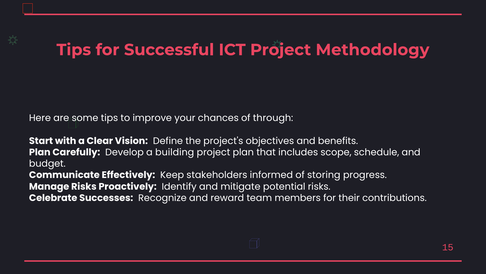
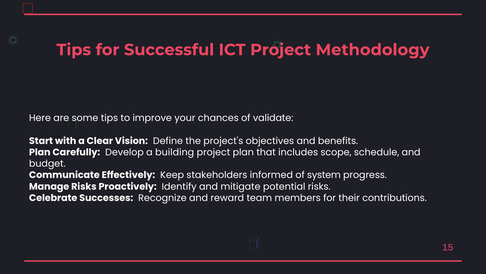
through: through -> validate
storing: storing -> system
